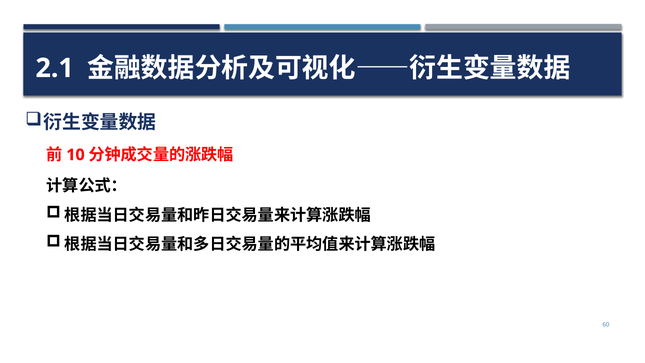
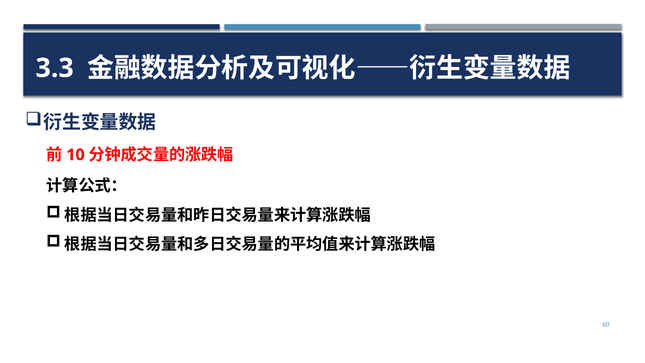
2.1: 2.1 -> 3.3
